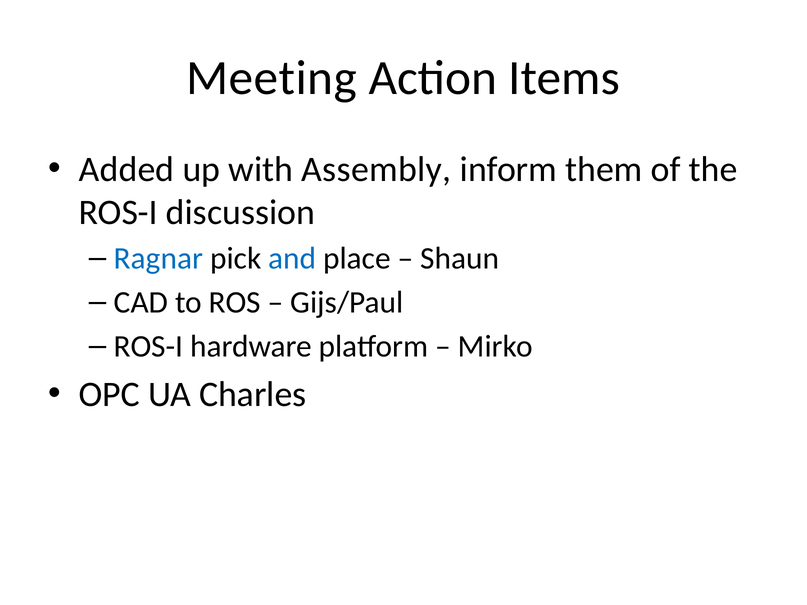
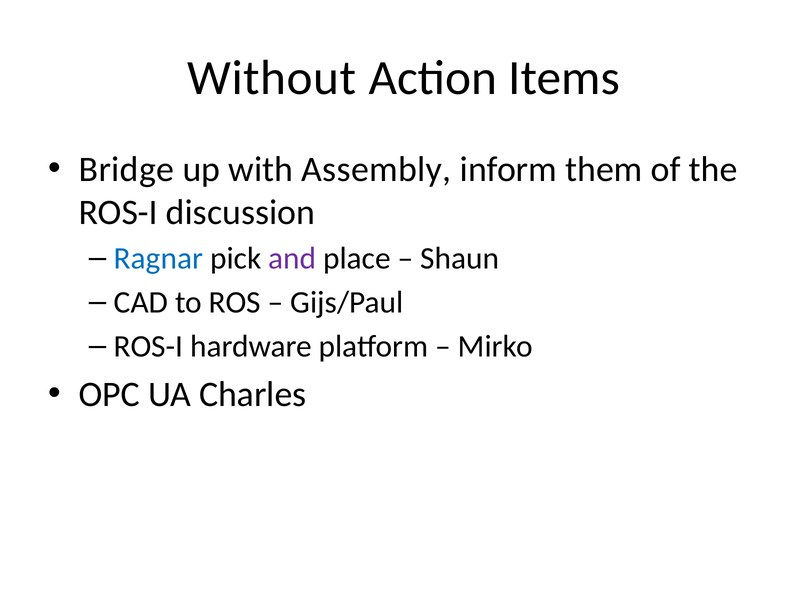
Meeting: Meeting -> Without
Added: Added -> Bridge
and colour: blue -> purple
